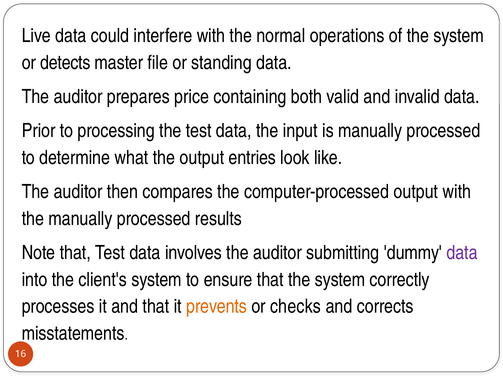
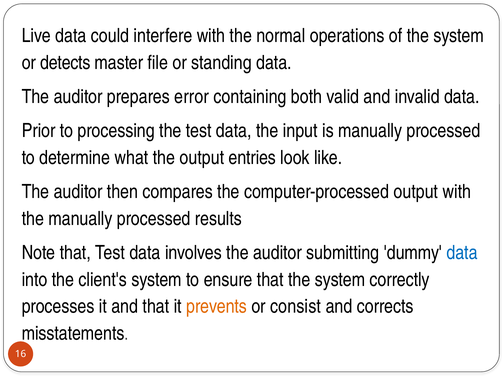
price: price -> error
data at (462, 253) colour: purple -> blue
checks: checks -> consist
